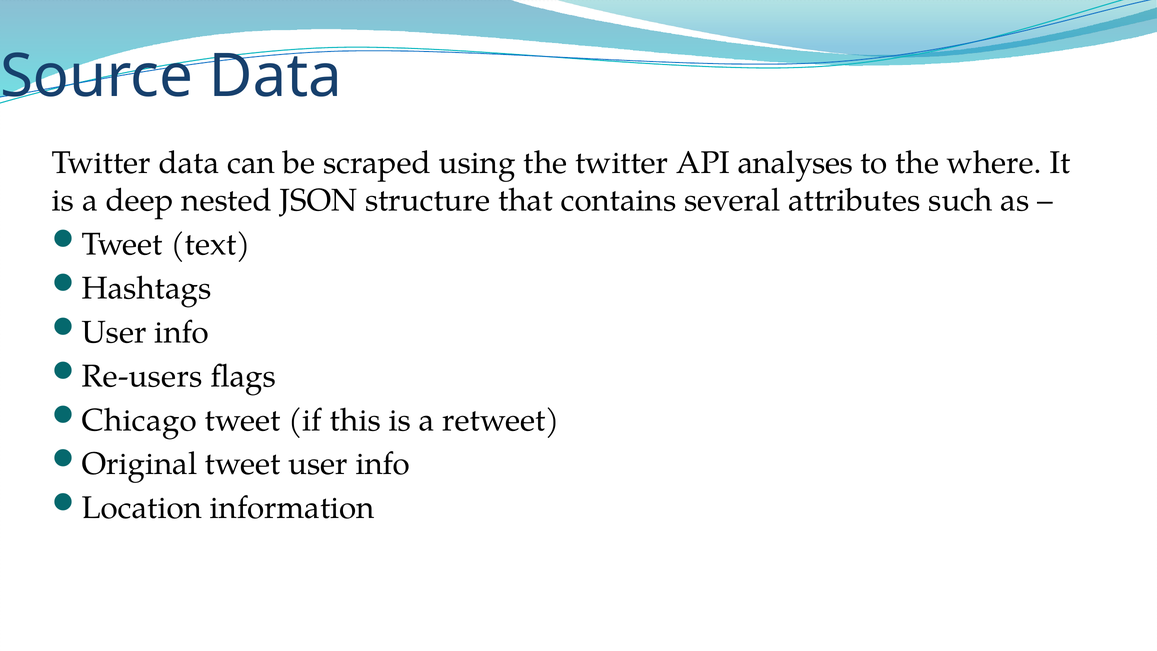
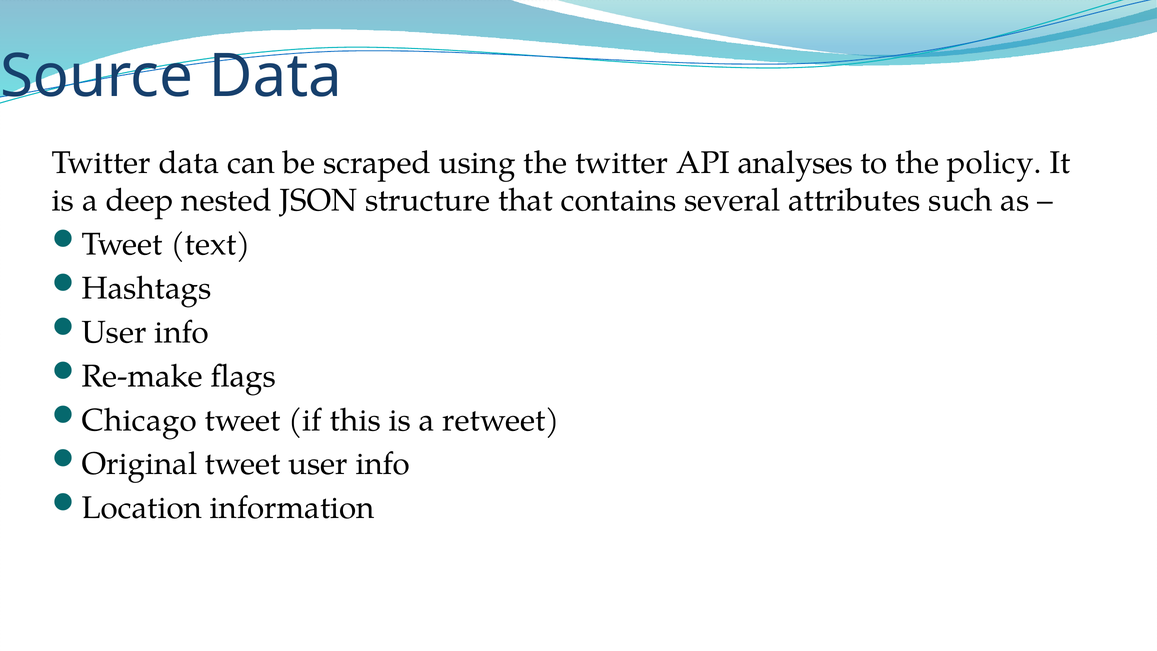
where: where -> policy
Re-users: Re-users -> Re-make
